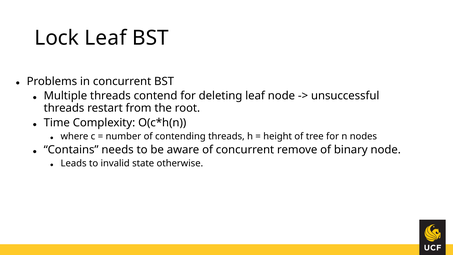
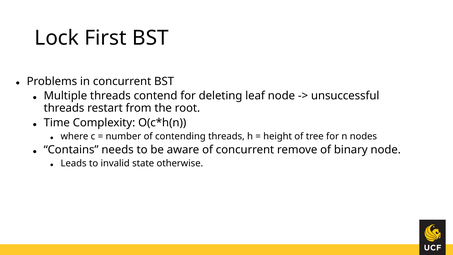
Lock Leaf: Leaf -> First
